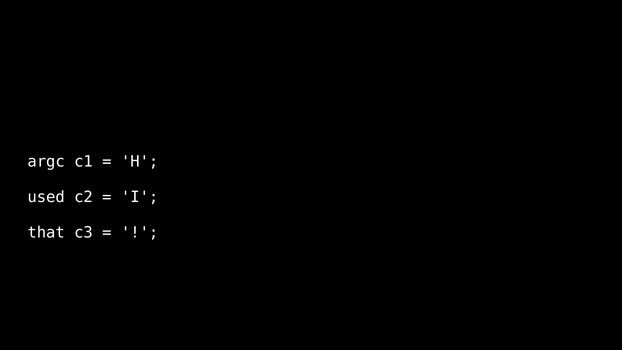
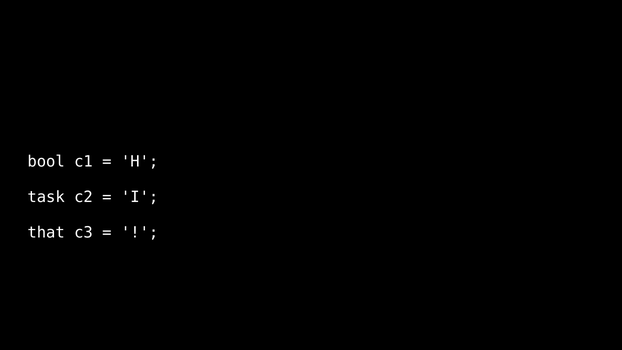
argc: argc -> bool
used: used -> task
